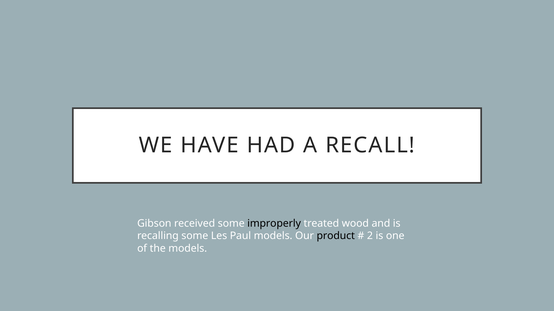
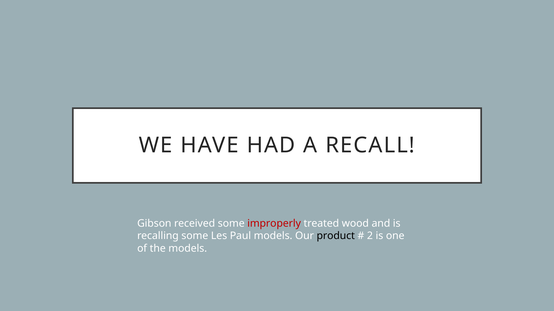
improperly colour: black -> red
